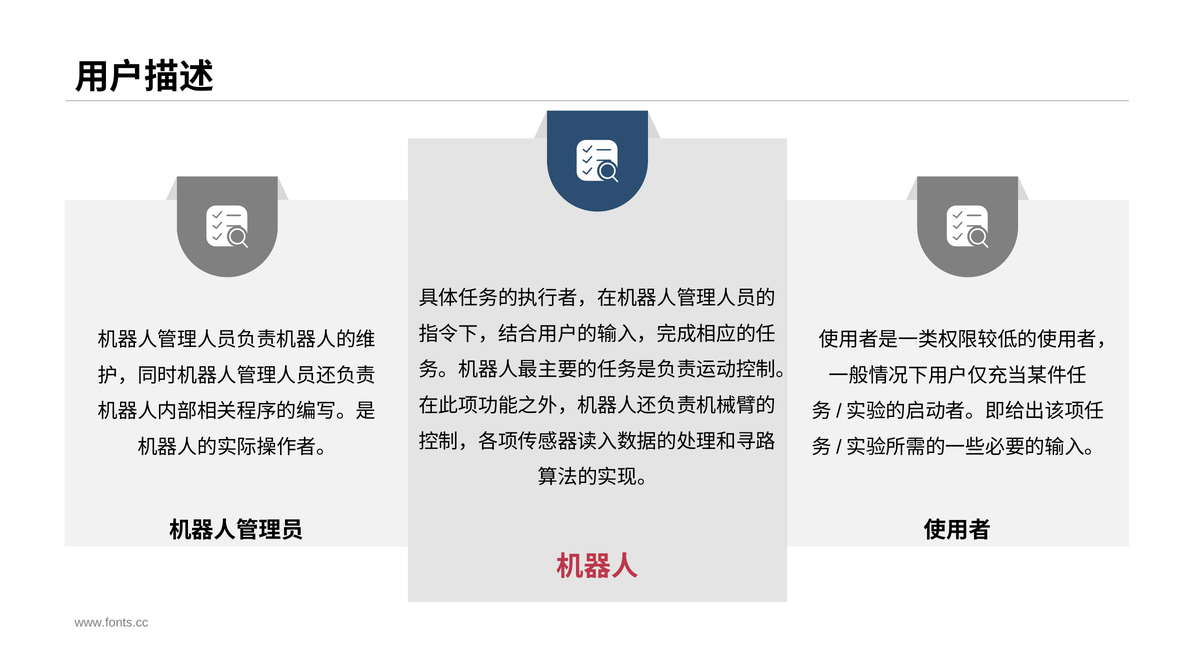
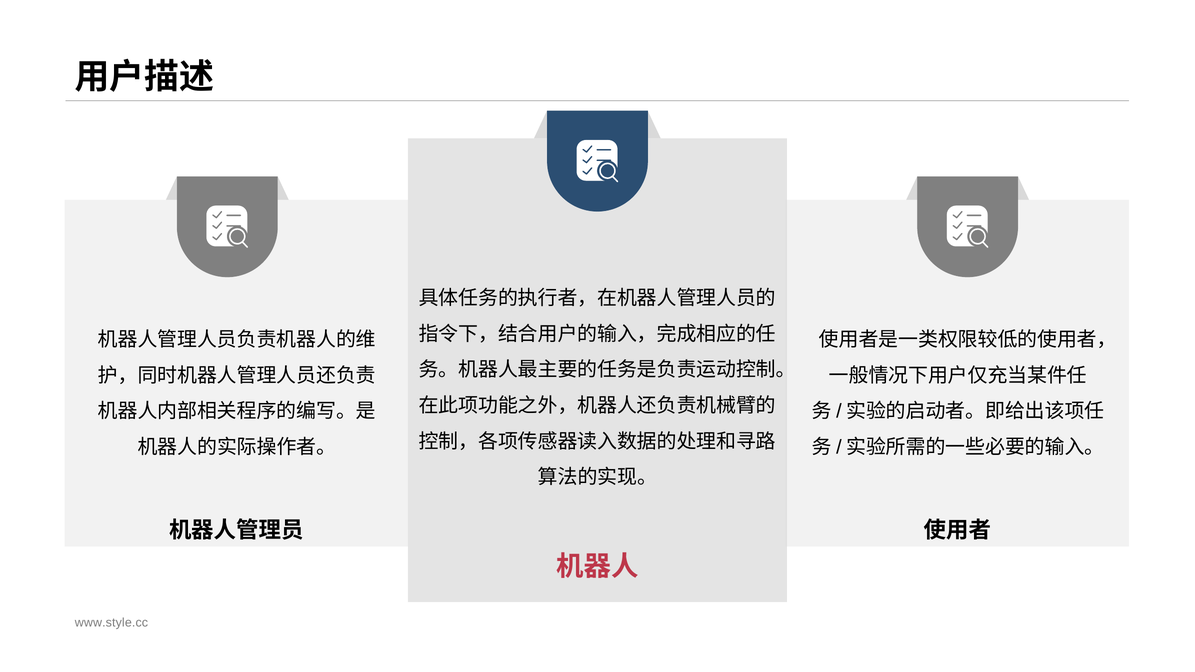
www.fonts.cc: www.fonts.cc -> www.style.cc
